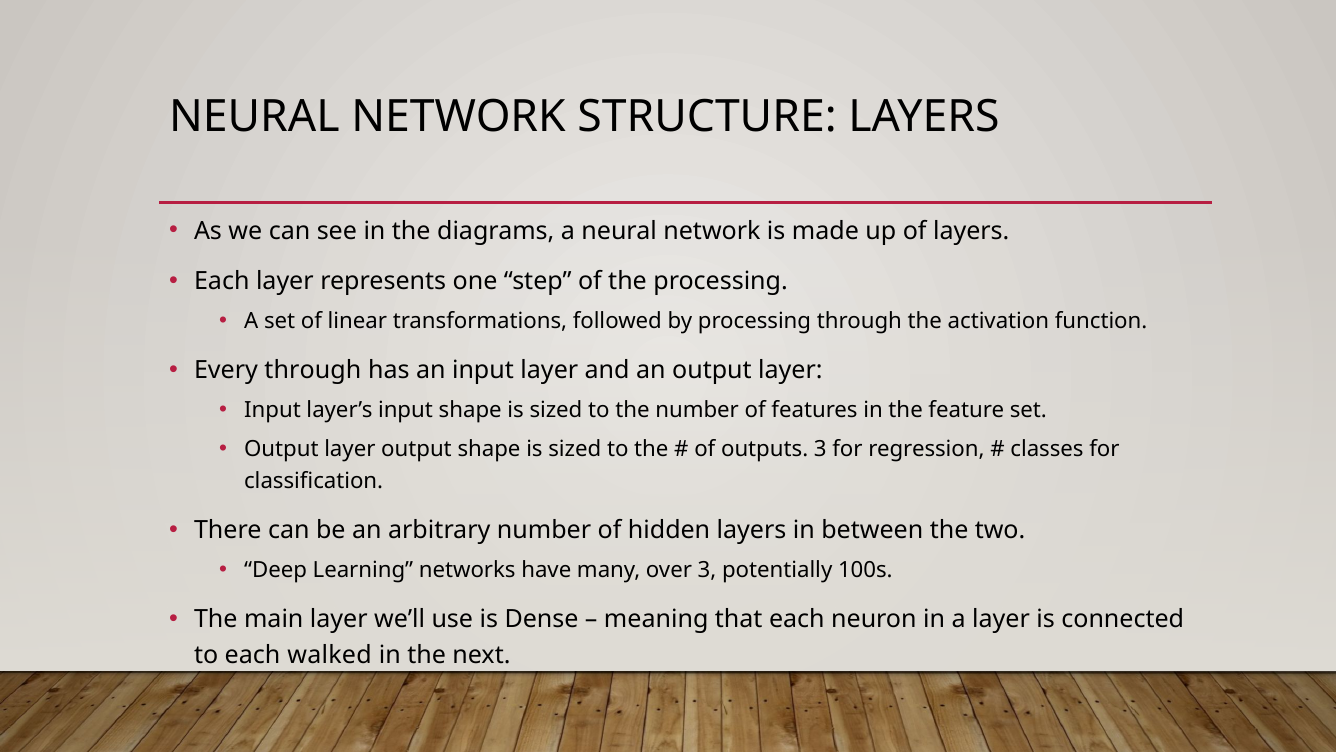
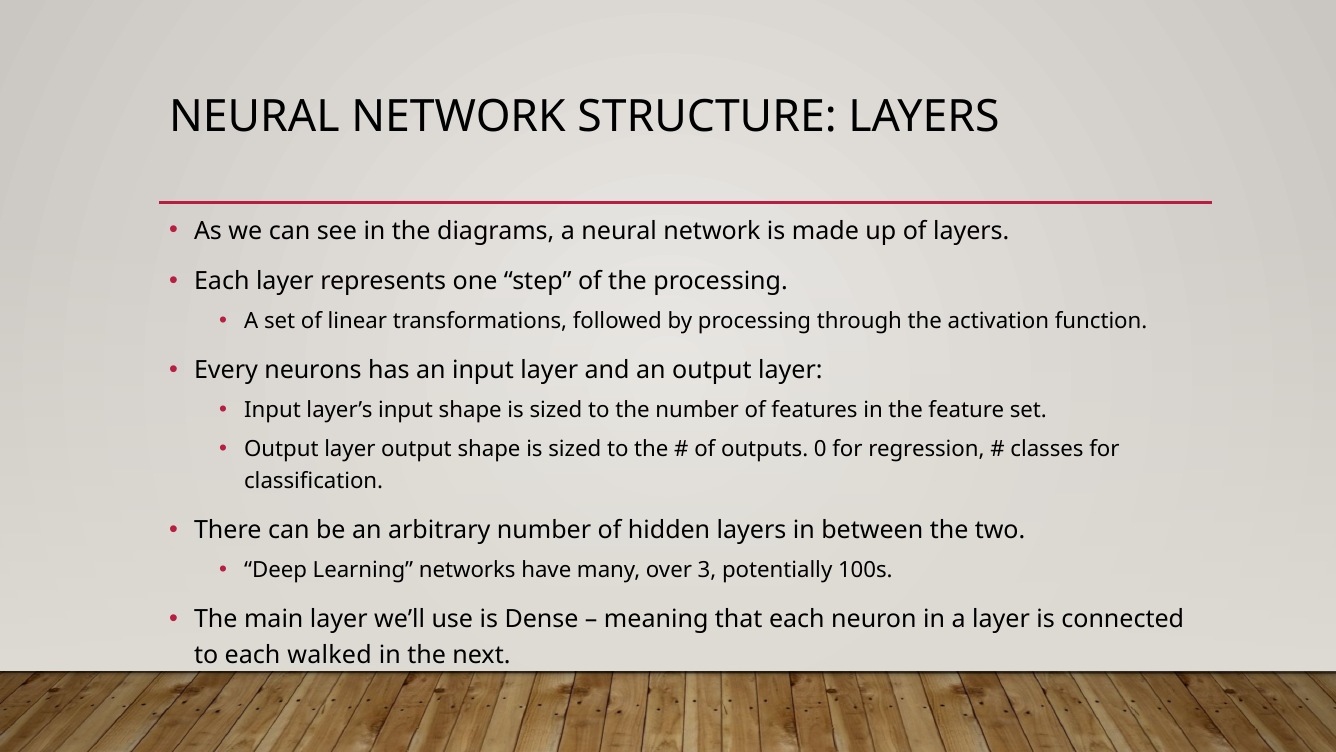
Every through: through -> neurons
outputs 3: 3 -> 0
